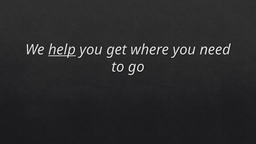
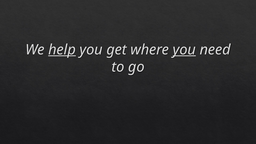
you at (184, 50) underline: none -> present
